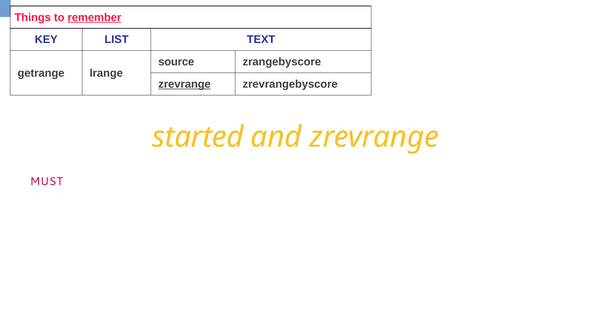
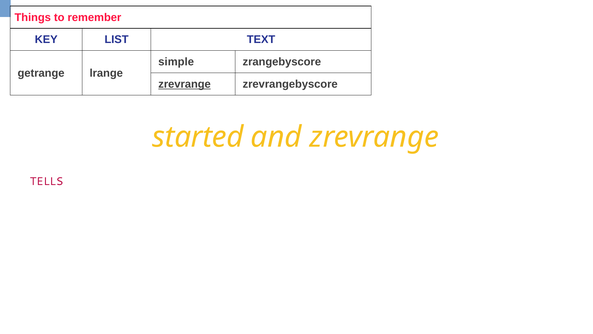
remember underline: present -> none
source: source -> simple
MUST: MUST -> TELLS
